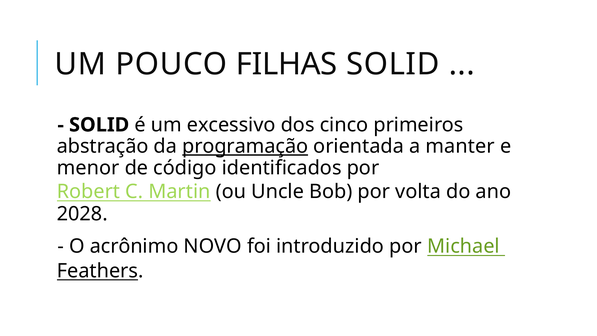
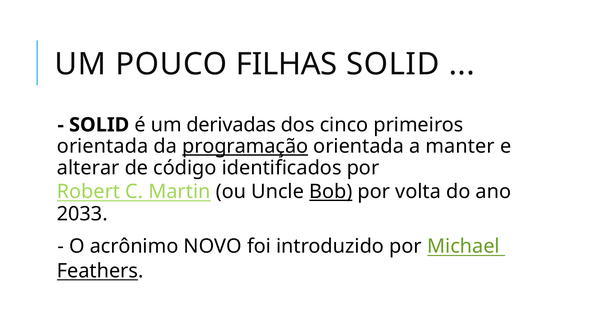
excessivo: excessivo -> derivadas
abstração at (103, 146): abstração -> orientada
menor: menor -> alterar
Bob underline: none -> present
2028: 2028 -> 2033
